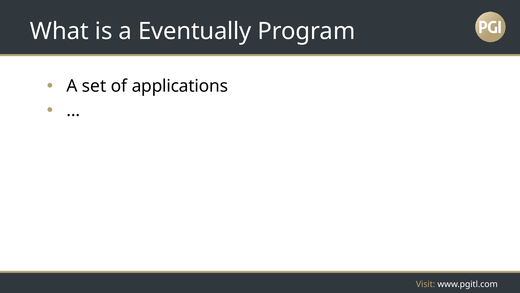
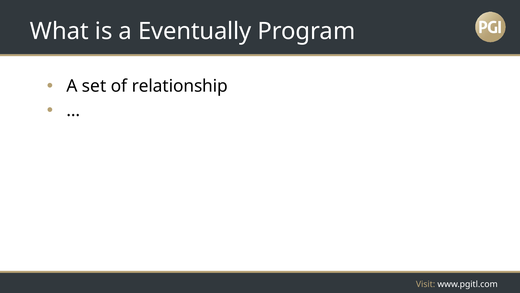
applications: applications -> relationship
